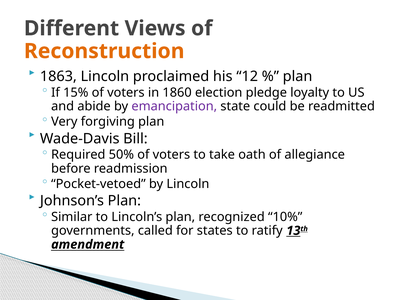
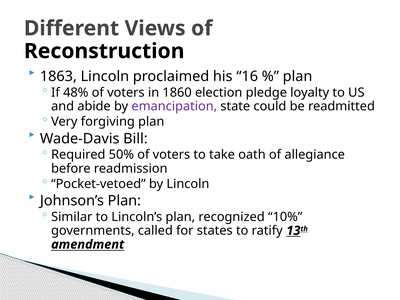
Reconstruction colour: orange -> black
12: 12 -> 16
15%: 15% -> 48%
